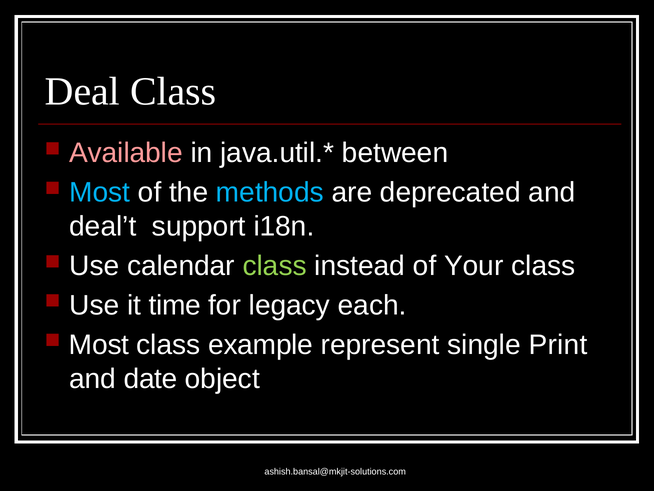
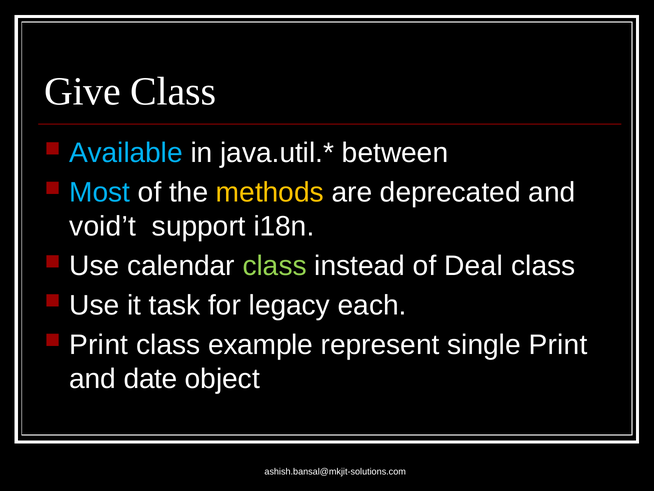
Deal: Deal -> Give
Available colour: pink -> light blue
methods colour: light blue -> yellow
deal’t: deal’t -> void’t
Your: Your -> Deal
time: time -> task
Most at (99, 345): Most -> Print
